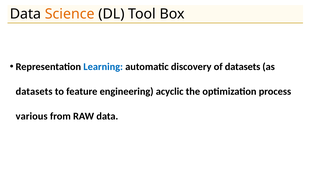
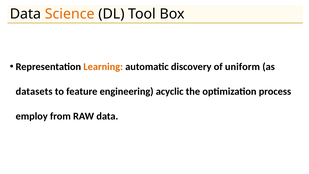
Learning colour: blue -> orange
of datasets: datasets -> uniform
various: various -> employ
